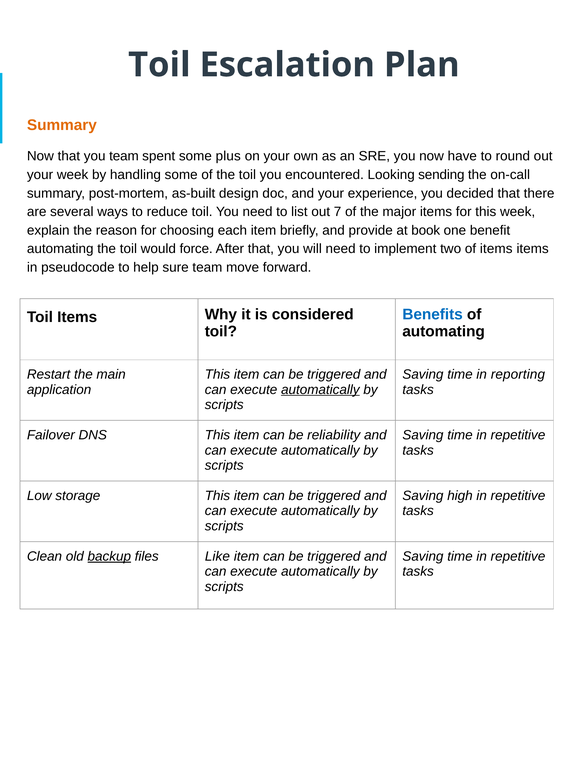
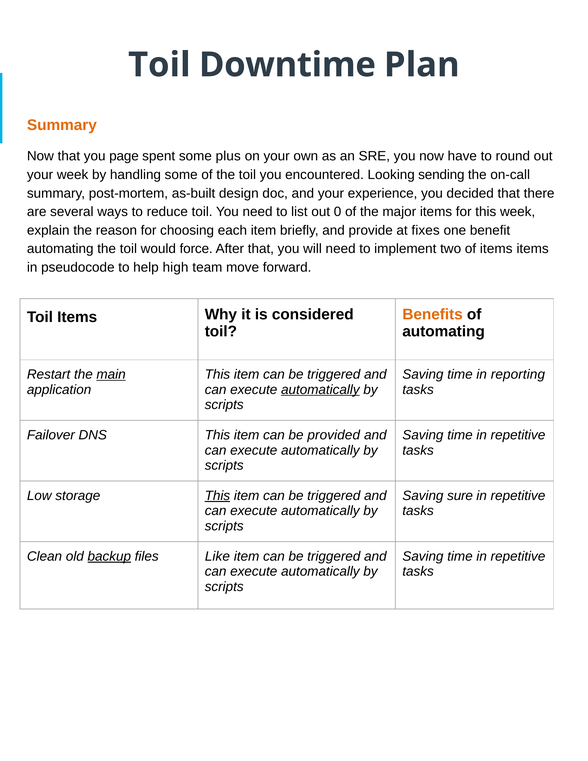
Escalation: Escalation -> Downtime
you team: team -> page
7: 7 -> 0
book: book -> fixes
sure: sure -> high
Benefits colour: blue -> orange
main underline: none -> present
reliability: reliability -> provided
This at (217, 496) underline: none -> present
high: high -> sure
